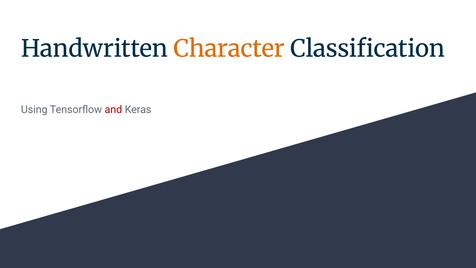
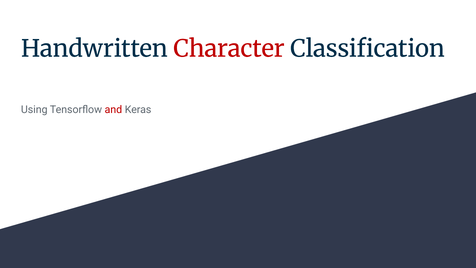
Character colour: orange -> red
